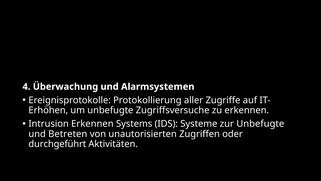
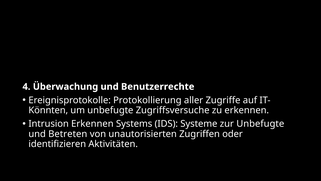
Alarmsystemen: Alarmsystemen -> Benutzerrechte
Erhöhen: Erhöhen -> Könnten
durchgeführt: durchgeführt -> identifizieren
